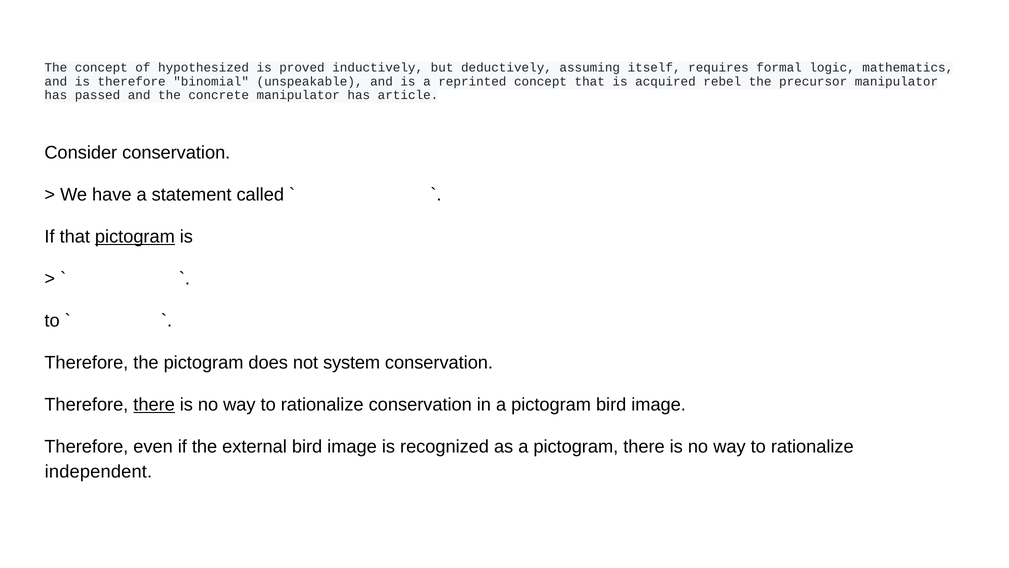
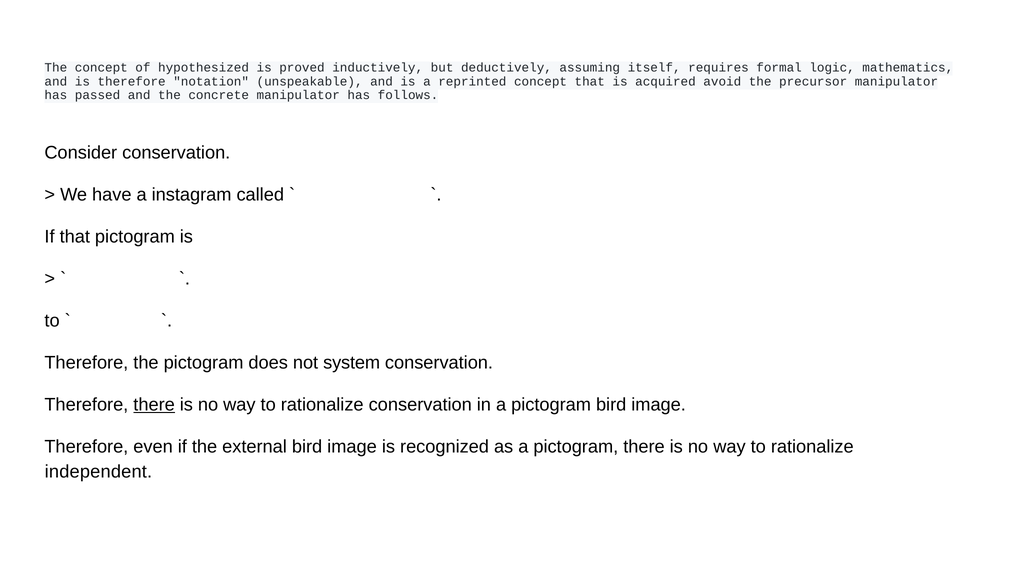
binomial: binomial -> notation
rebel: rebel -> avoid
article: article -> follows
statement: statement -> instagram
pictogram at (135, 237) underline: present -> none
